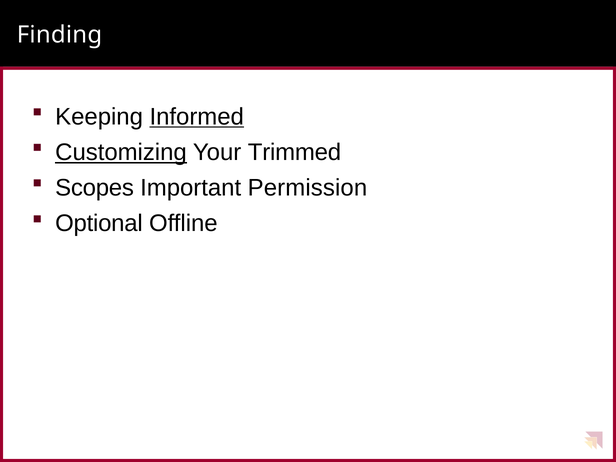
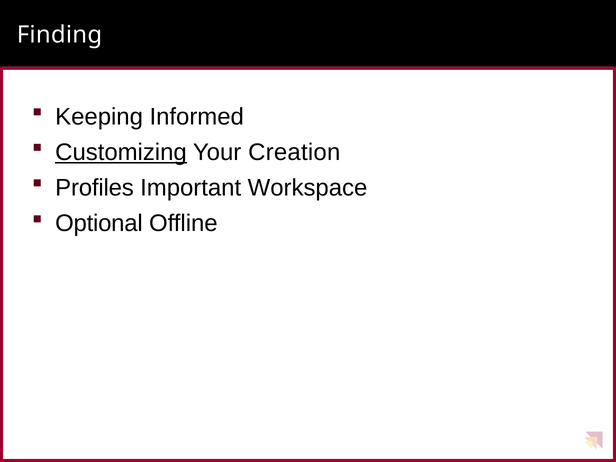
Informed underline: present -> none
Trimmed: Trimmed -> Creation
Scopes: Scopes -> Profiles
Permission: Permission -> Workspace
